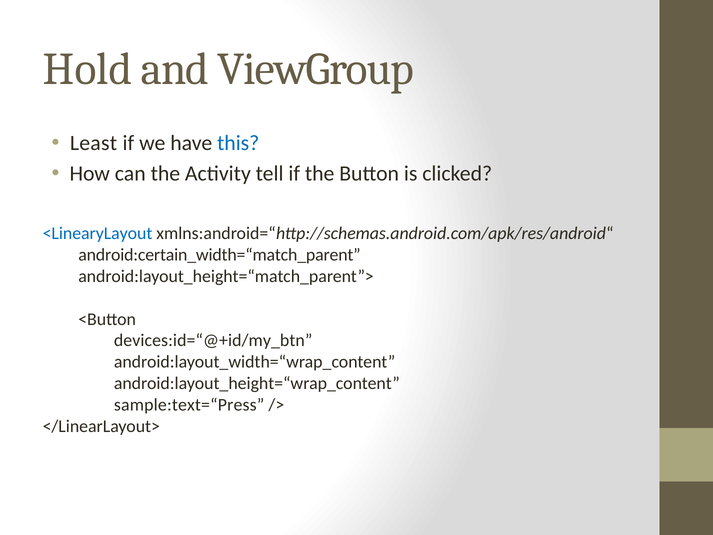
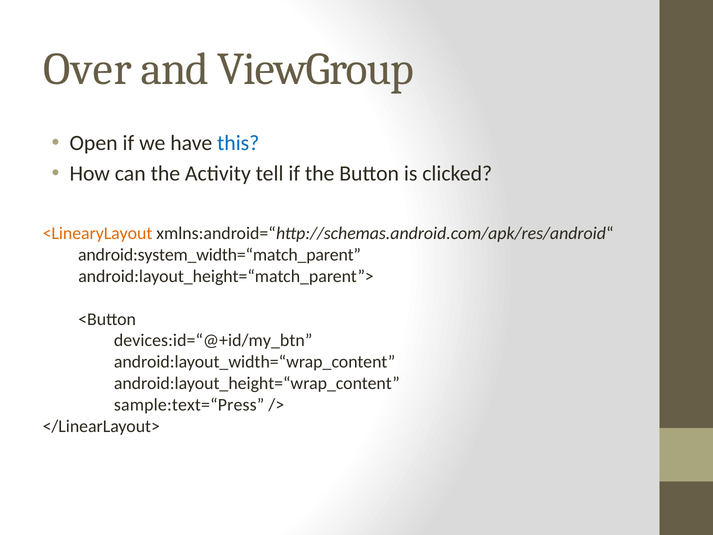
Hold: Hold -> Over
Least: Least -> Open
<LinearyLayout colour: blue -> orange
android:certain_width=“match_parent: android:certain_width=“match_parent -> android:system_width=“match_parent
